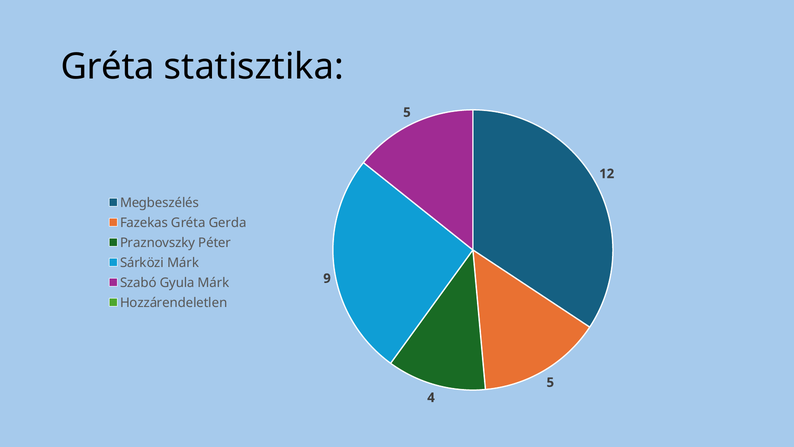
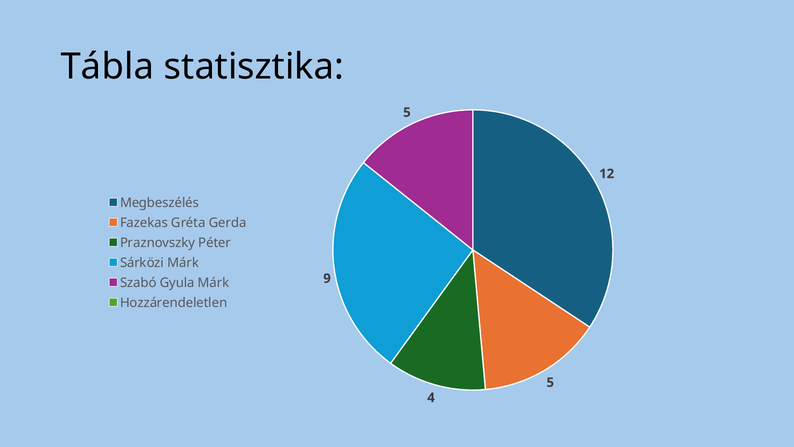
Gréta at (108, 67): Gréta -> Tábla
